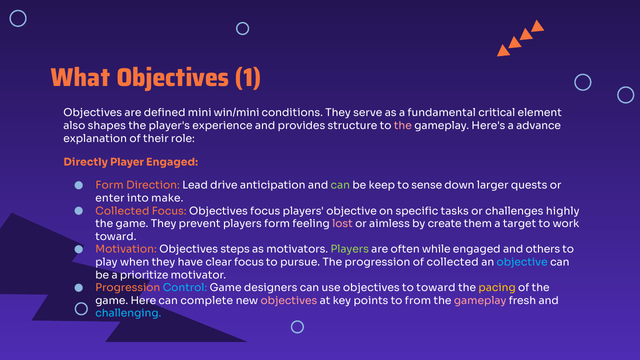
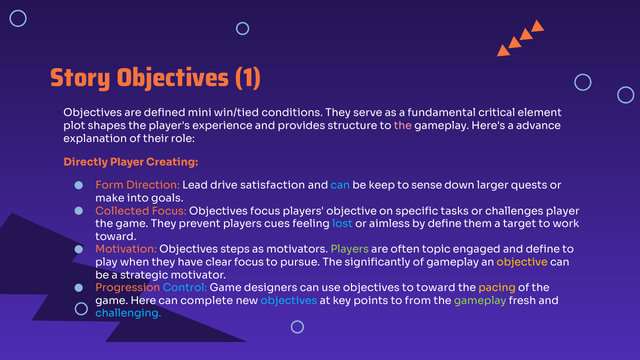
What: What -> Story
win/mini: win/mini -> win/tied
also: also -> plot
Player Engaged: Engaged -> Creating
anticipation: anticipation -> satisfaction
can at (340, 185) colour: light green -> light blue
enter: enter -> make
make: make -> goals
challenges highly: highly -> player
players form: form -> cues
lost colour: pink -> light blue
by create: create -> define
while: while -> topic
and others: others -> define
The progression: progression -> significantly
of collected: collected -> gameplay
objective at (522, 262) colour: light blue -> yellow
prioritize: prioritize -> strategic
objectives at (289, 301) colour: pink -> light blue
gameplay at (480, 301) colour: pink -> light green
